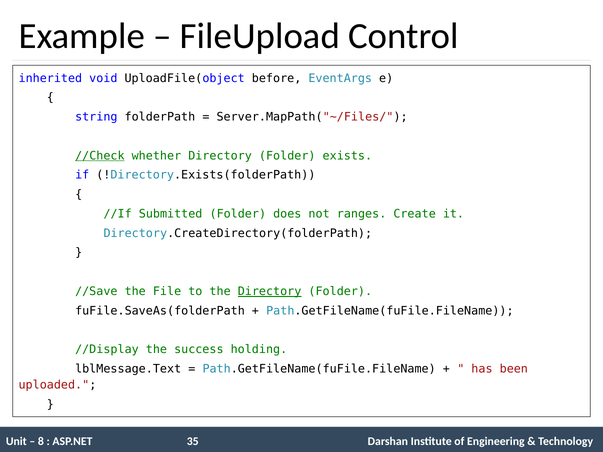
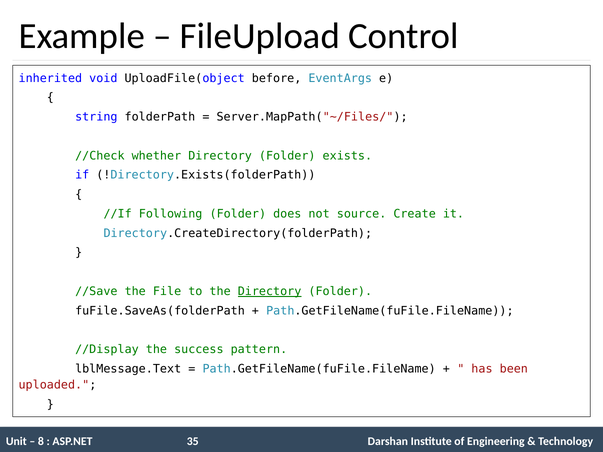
//Check underline: present -> none
Submitted: Submitted -> Following
ranges: ranges -> source
holding: holding -> pattern
